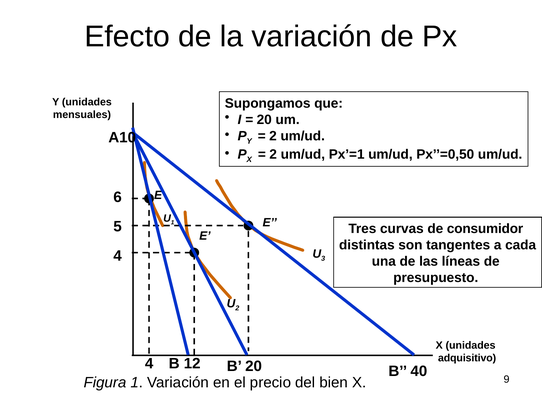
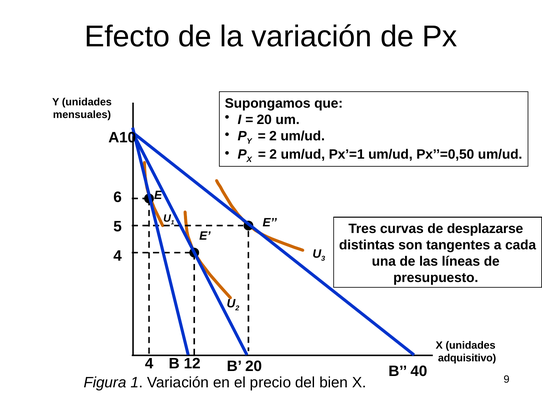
consumidor: consumidor -> desplazarse
